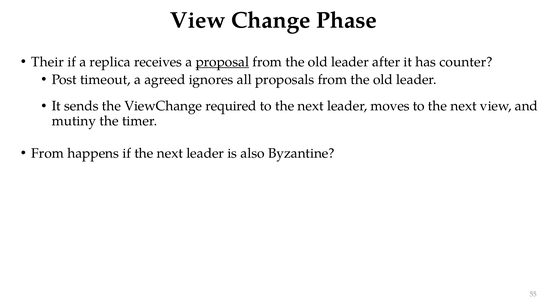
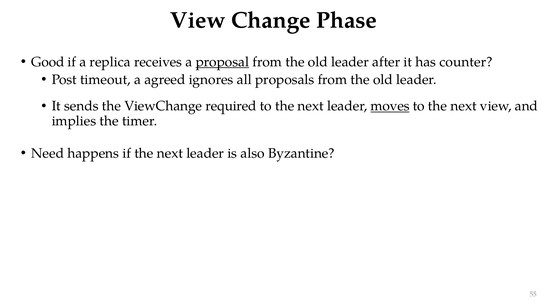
Their: Their -> Good
moves underline: none -> present
mutiny: mutiny -> implies
From at (48, 153): From -> Need
